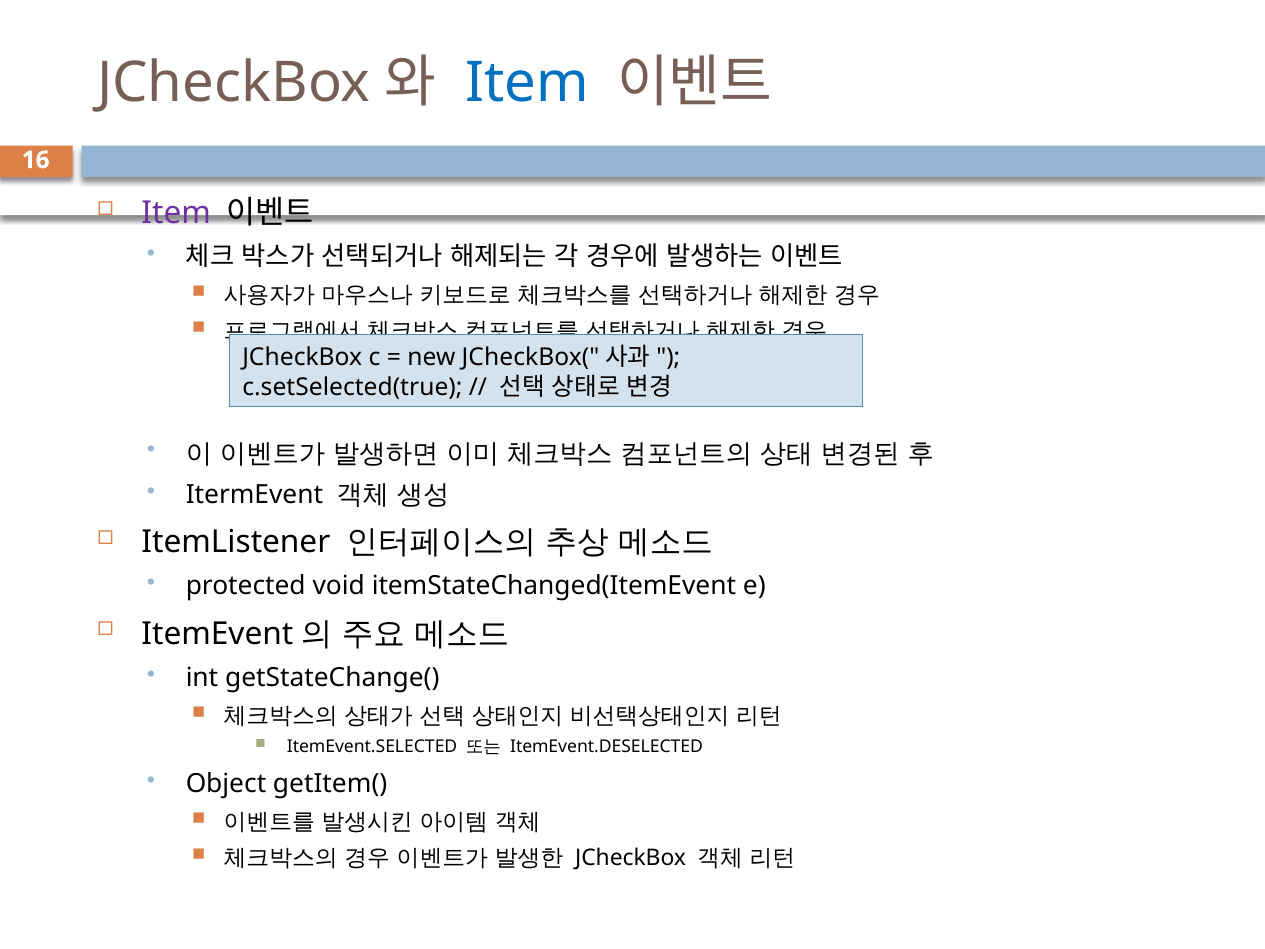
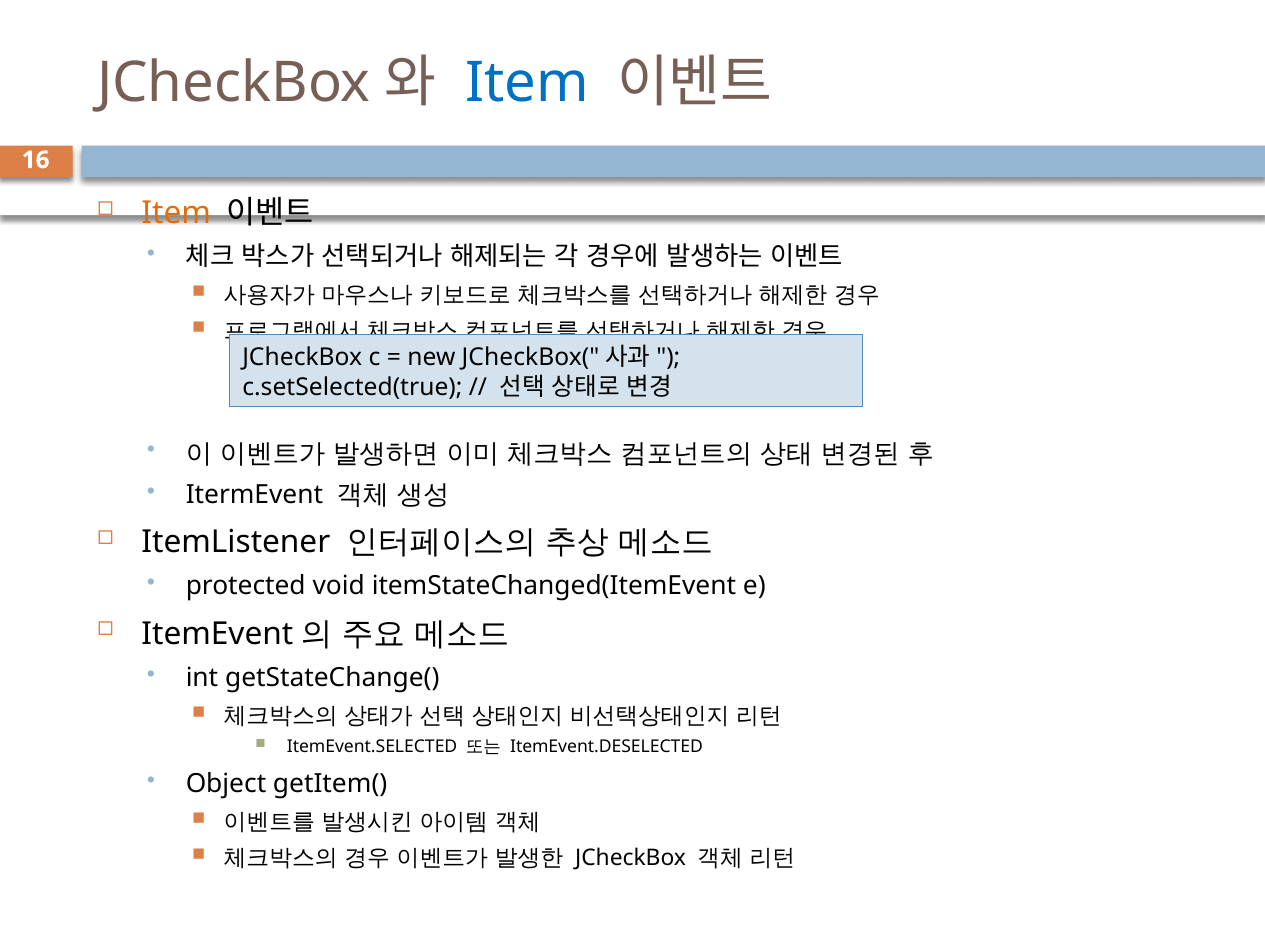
Item at (176, 213) colour: purple -> orange
